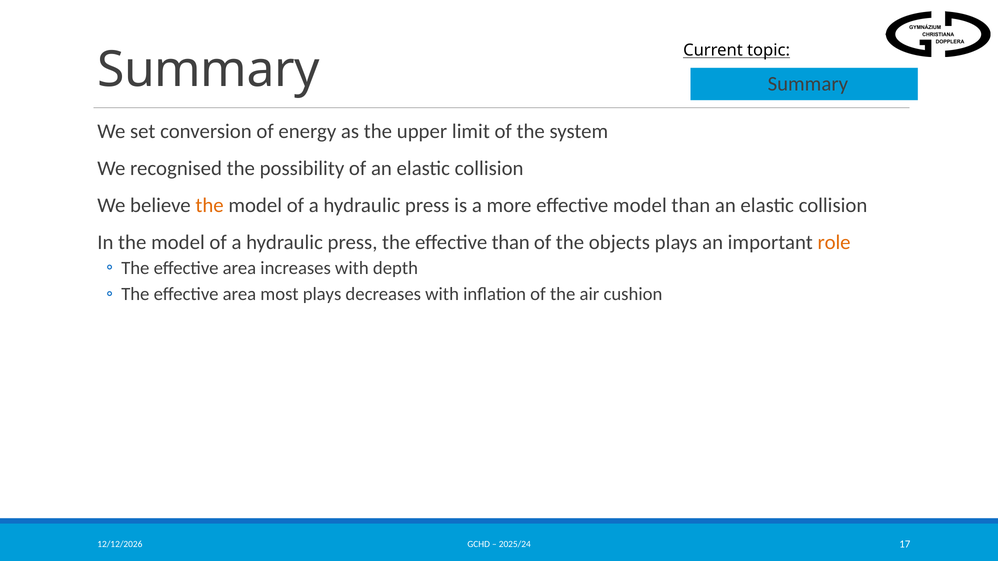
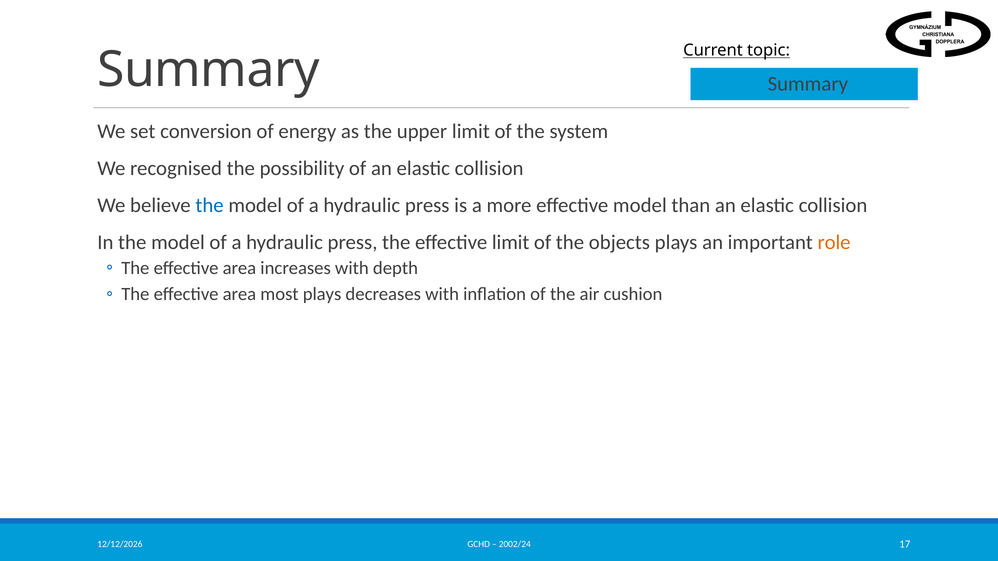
the at (210, 206) colour: orange -> blue
effective than: than -> limit
2025/24: 2025/24 -> 2002/24
